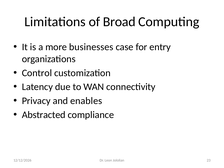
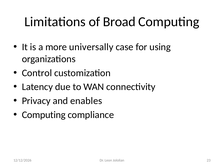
businesses: businesses -> universally
entry: entry -> using
Abstracted at (44, 115): Abstracted -> Computing
